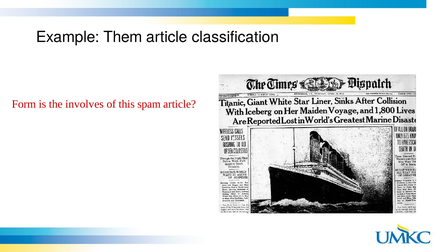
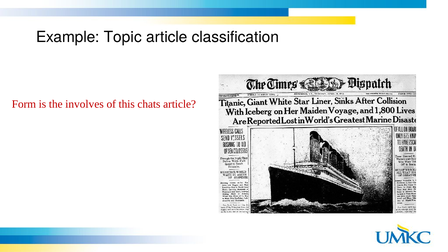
Them: Them -> Topic
spam: spam -> chats
